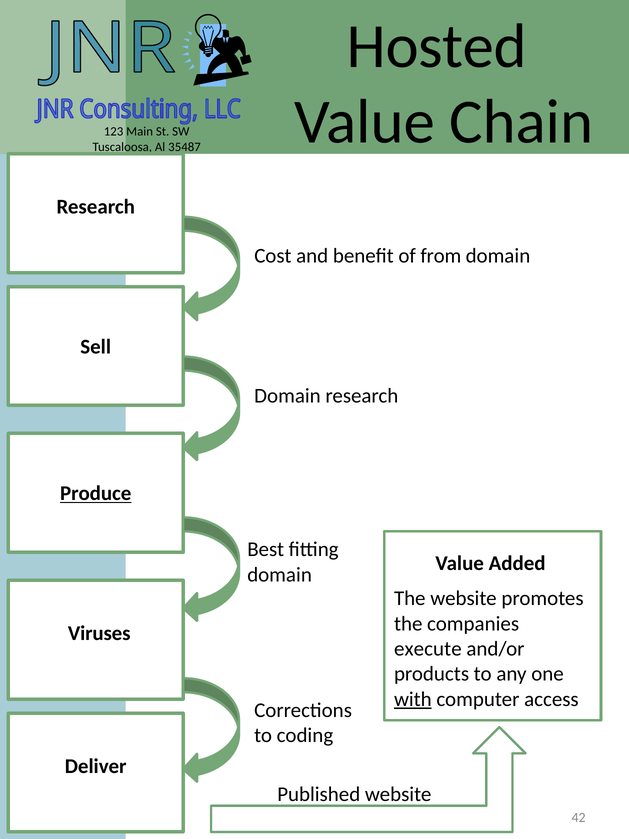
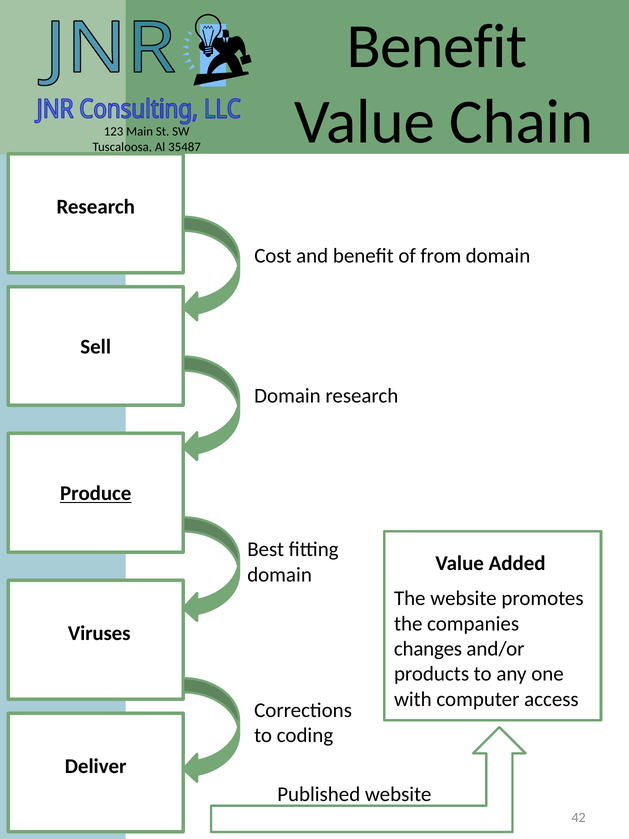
Hosted at (437, 46): Hosted -> Benefit
execute: execute -> changes
with underline: present -> none
